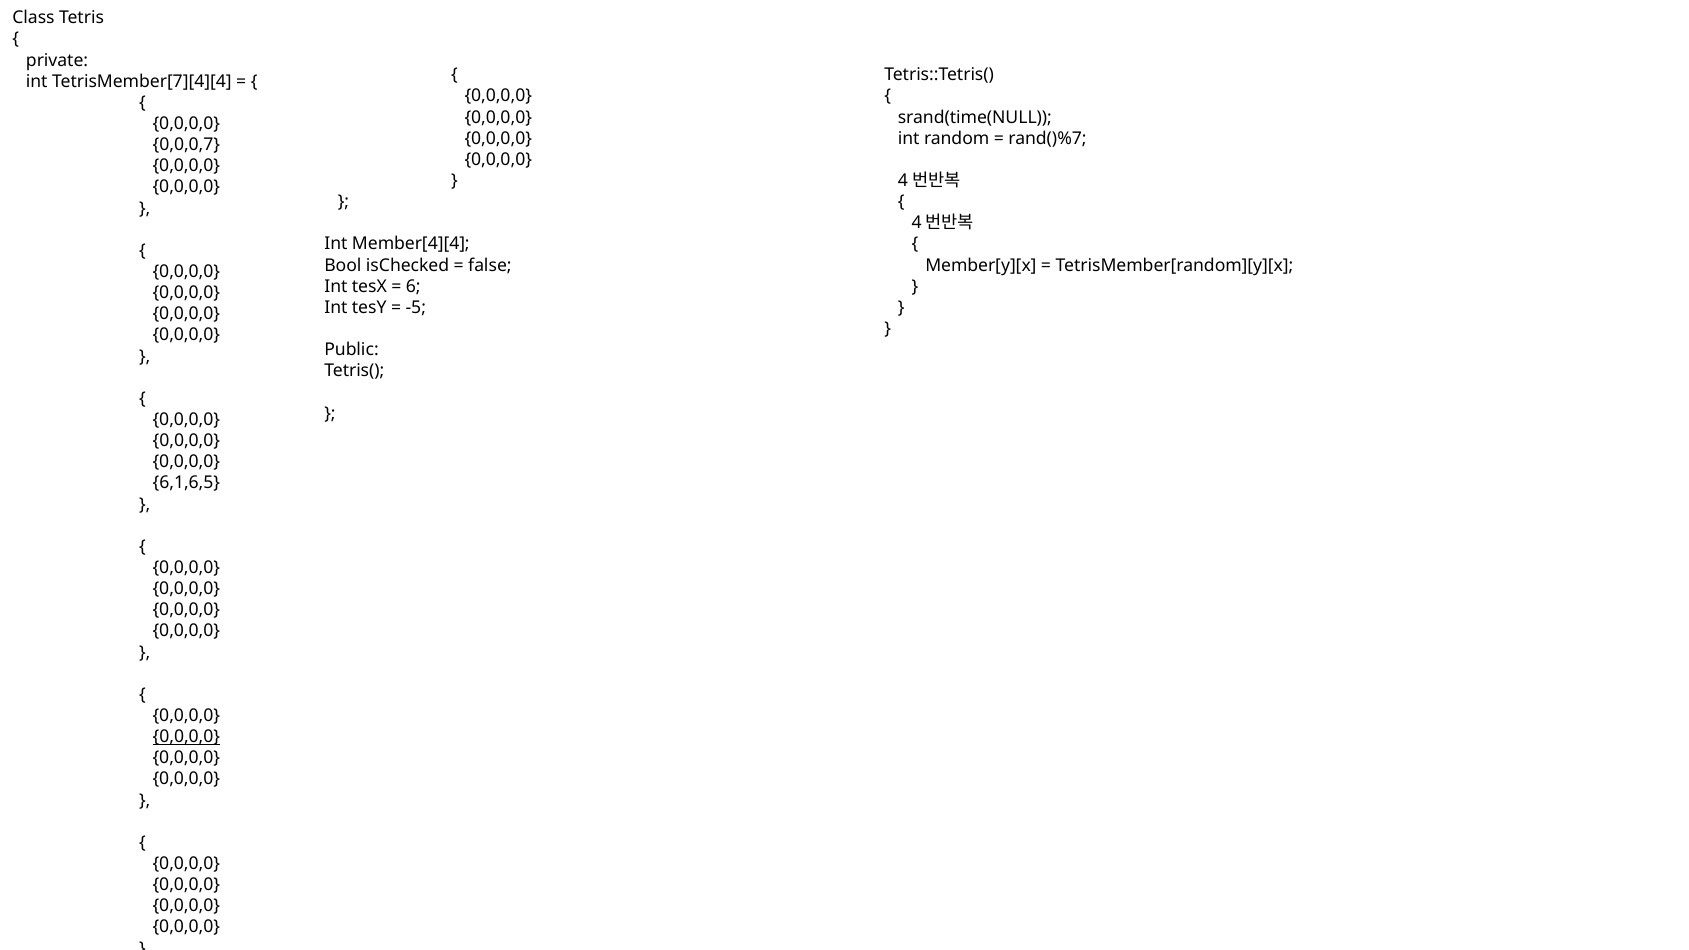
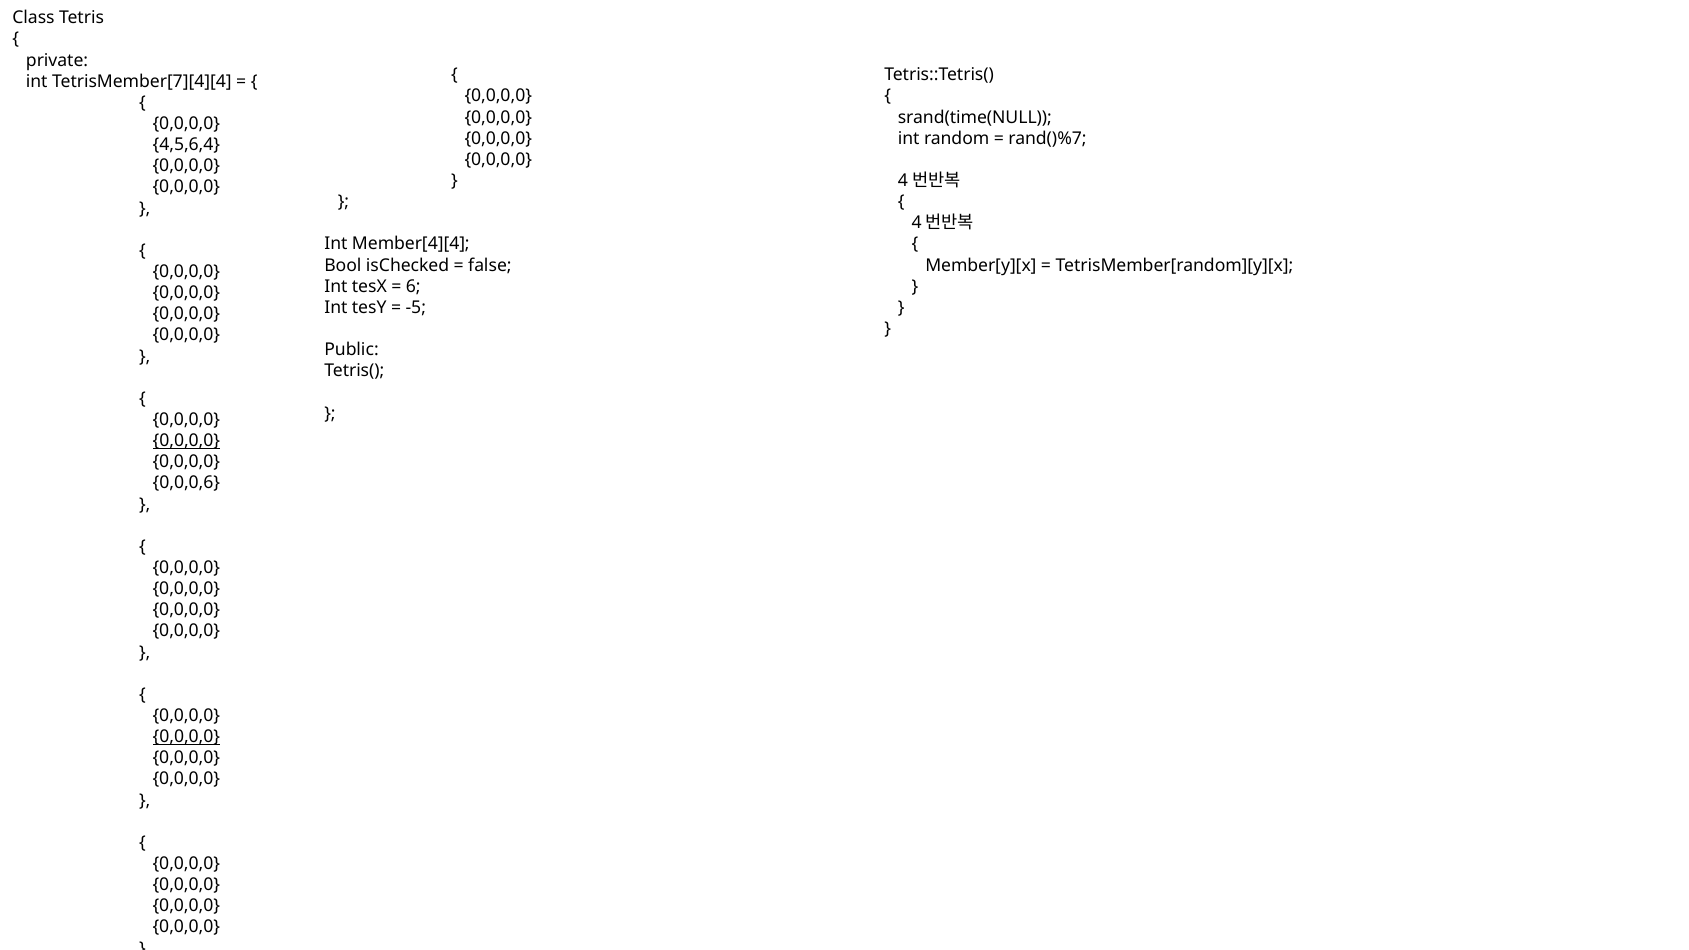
0,0,0,7: 0,0,0,7 -> 4,5,6,4
0,0,0,0 at (186, 441) underline: none -> present
6,1,6,5: 6,1,6,5 -> 0,0,0,6
